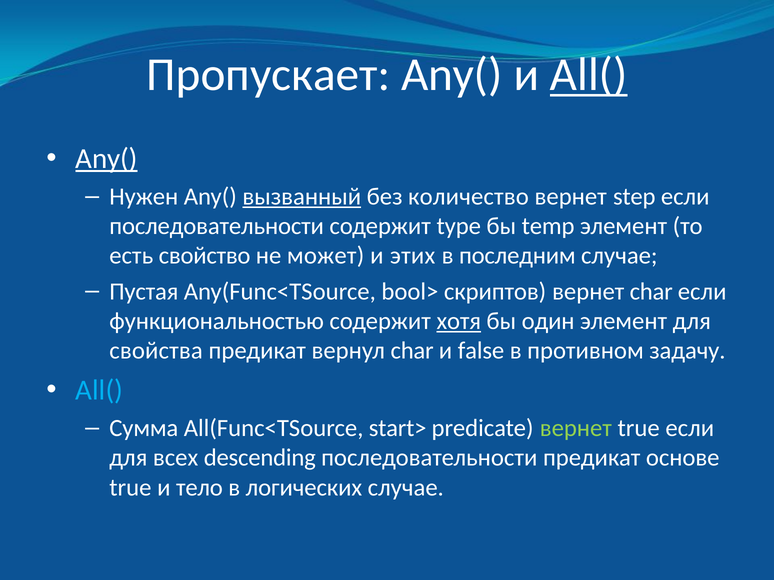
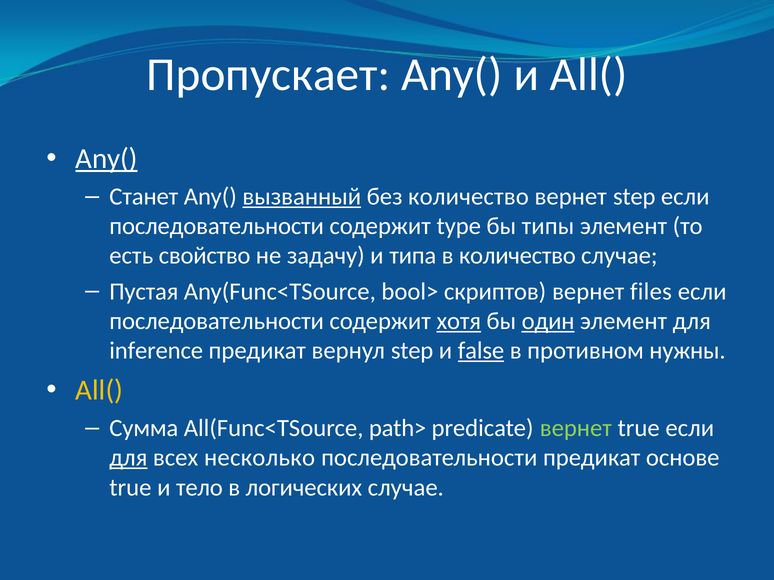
All( at (589, 75) underline: present -> none
Нужен: Нужен -> Станет
temp: temp -> типы
может: может -> задачу
этих: этих -> типа
в последним: последним -> количество
вернет char: char -> files
функциональностью at (217, 321): функциональностью -> последовательности
один underline: none -> present
свойства: свойства -> inference
вернул char: char -> step
false underline: none -> present
задачу: задачу -> нужны
All( at (99, 390) colour: light blue -> yellow
start>: start> -> path>
для at (128, 458) underline: none -> present
descending: descending -> несколько
